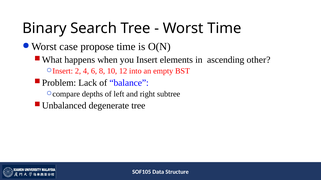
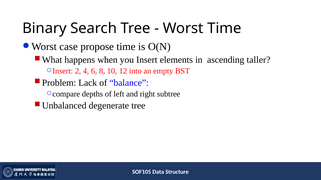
other: other -> taller
